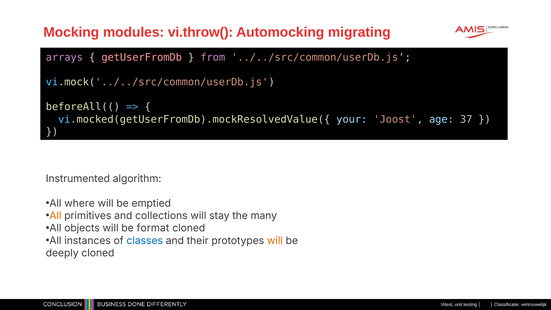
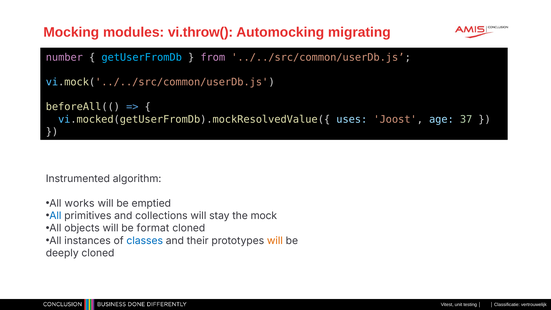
arrays: arrays -> number
getUserFromDb colour: pink -> light blue
your: your -> uses
where: where -> works
All at (55, 216) colour: orange -> blue
many: many -> mock
